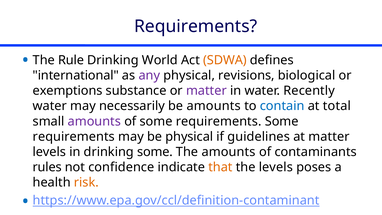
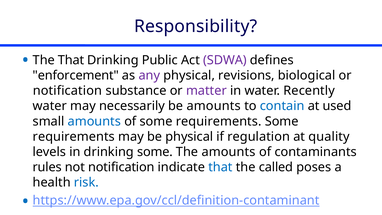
Requirements at (196, 26): Requirements -> Responsibility
The Rule: Rule -> That
World: World -> Public
SDWA colour: orange -> purple
international: international -> enforcement
exemptions at (68, 91): exemptions -> notification
total: total -> used
amounts at (94, 121) colour: purple -> blue
guidelines: guidelines -> regulation
at matter: matter -> quality
not confidence: confidence -> notification
that at (220, 167) colour: orange -> blue
the levels: levels -> called
risk colour: orange -> blue
